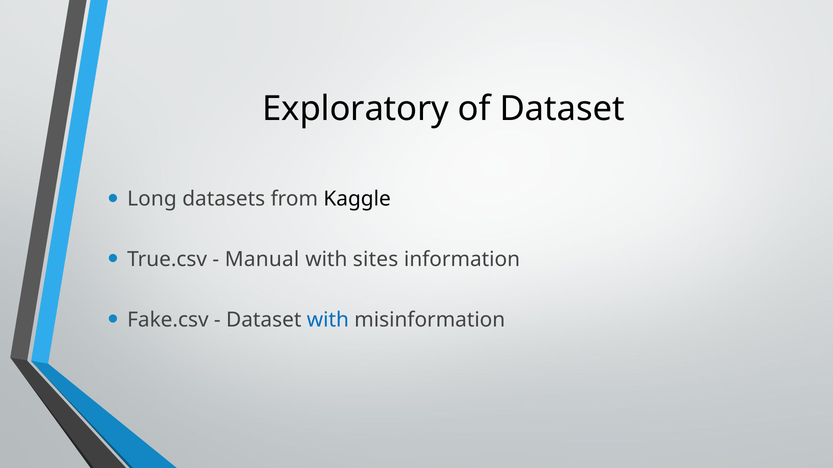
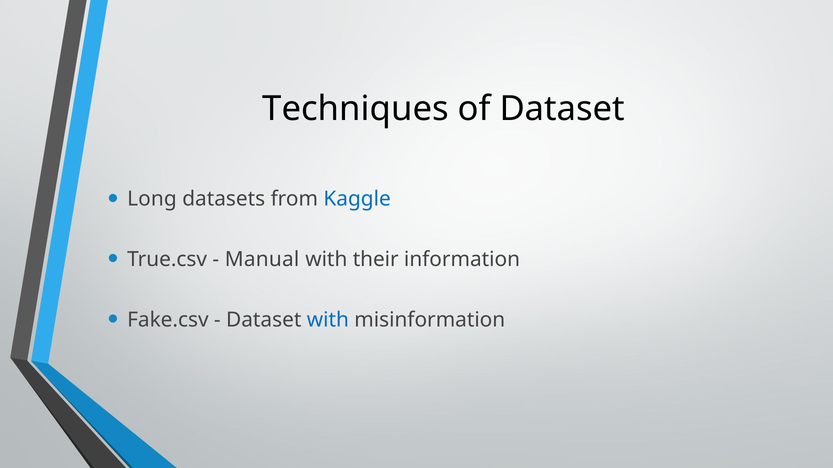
Exploratory: Exploratory -> Techniques
Kaggle colour: black -> blue
sites: sites -> their
